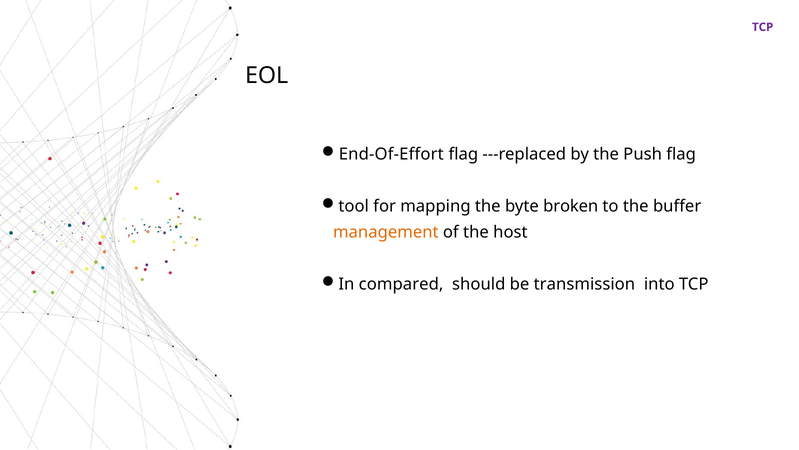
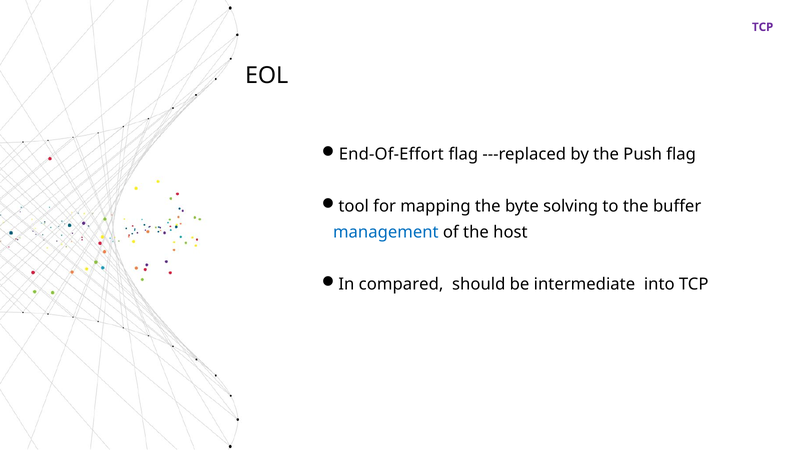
broken: broken -> solving
management colour: orange -> blue
transmission: transmission -> intermediate
